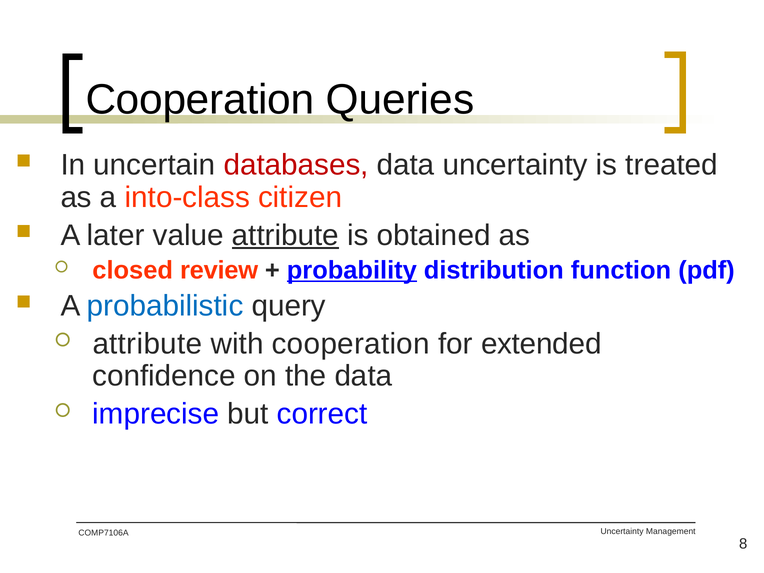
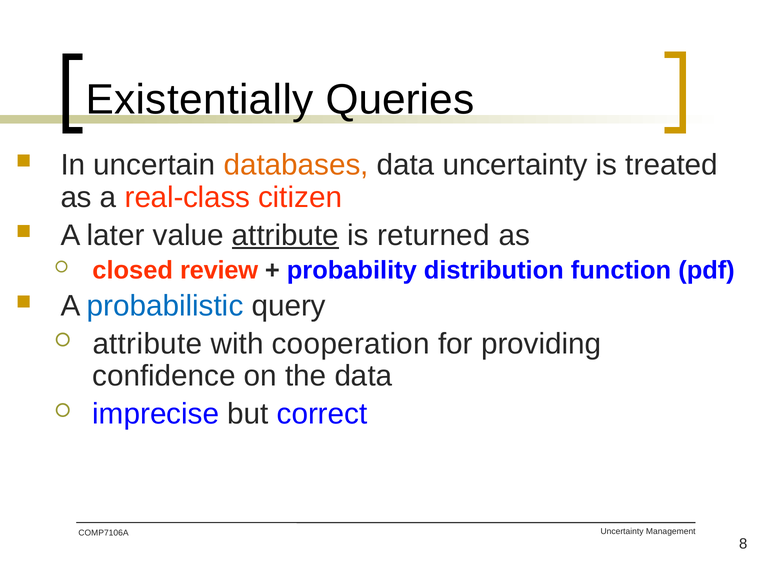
Cooperation at (200, 100): Cooperation -> Existentially
databases colour: red -> orange
into-class: into-class -> real-class
obtained: obtained -> returned
probability underline: present -> none
extended: extended -> providing
